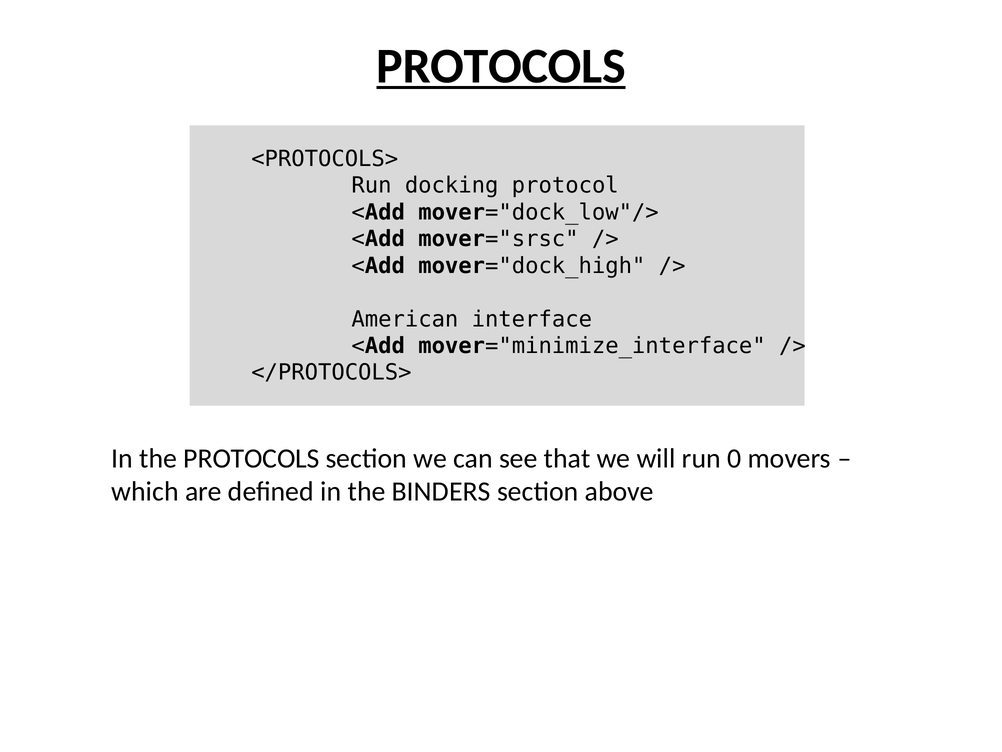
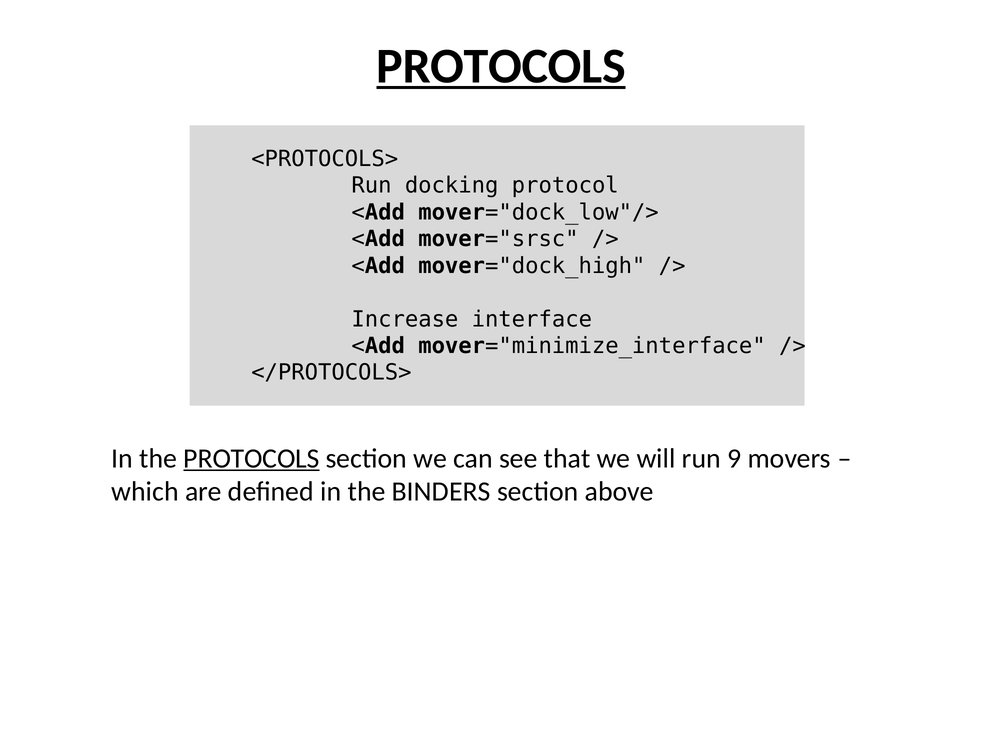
American: American -> Increase
PROTOCOLS at (252, 458) underline: none -> present
0: 0 -> 9
